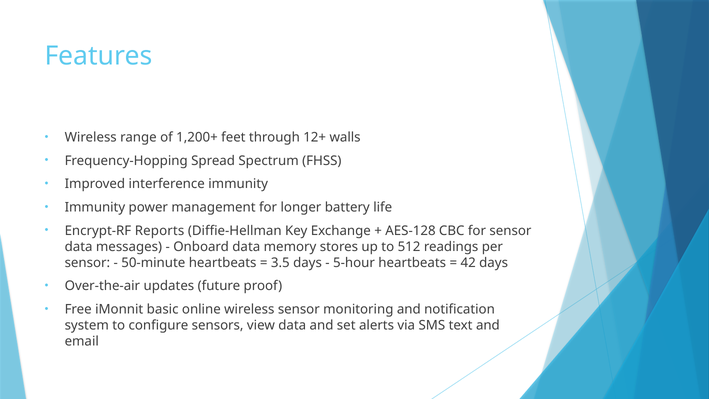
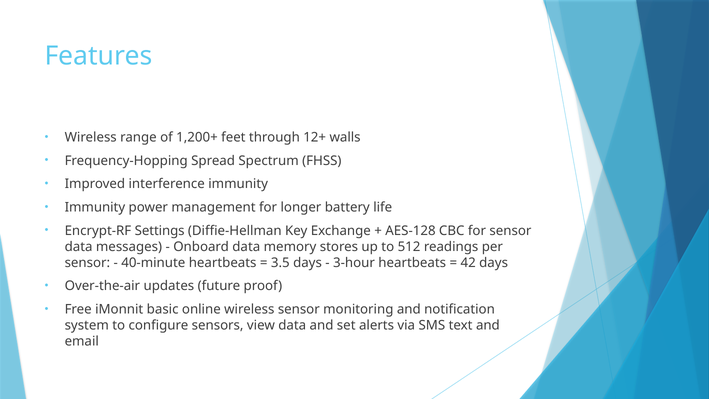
Reports: Reports -> Settings
50-minute: 50-minute -> 40-minute
5-hour: 5-hour -> 3-hour
